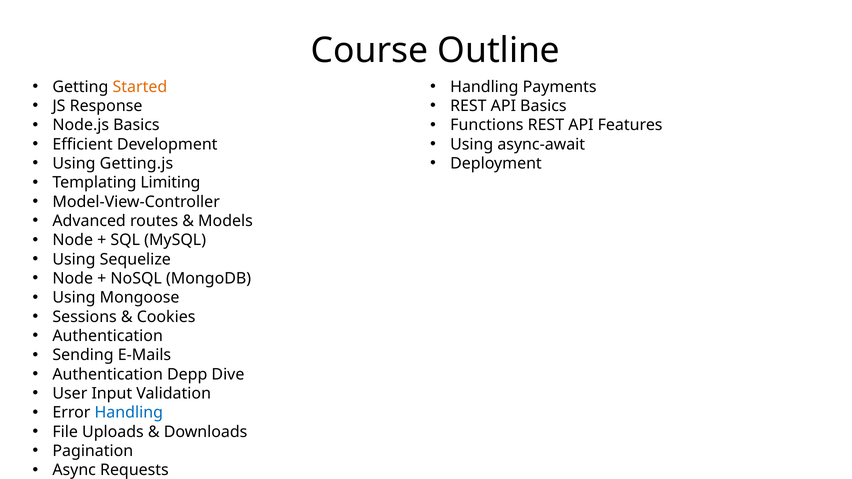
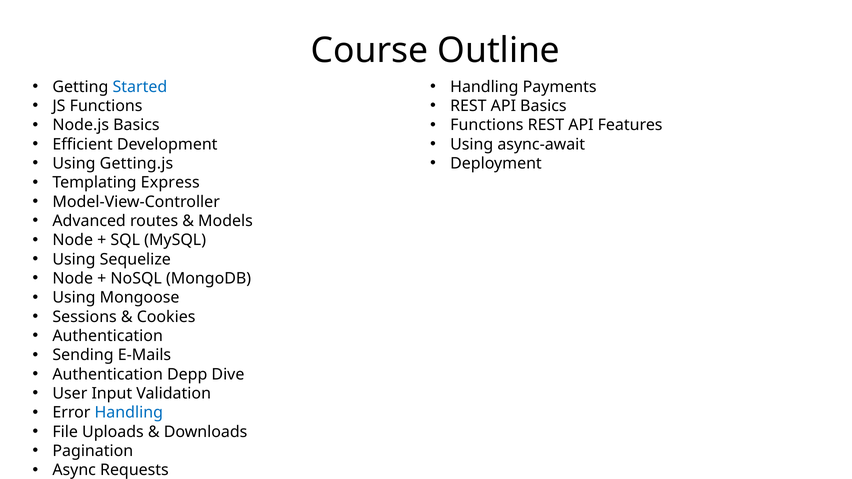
Started colour: orange -> blue
JS Response: Response -> Functions
Limiting: Limiting -> Express
